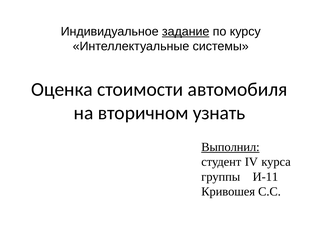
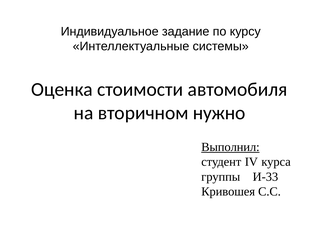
задание underline: present -> none
узнать: узнать -> нужно
И-11: И-11 -> И-33
